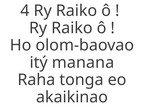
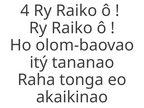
manana: manana -> tananao
